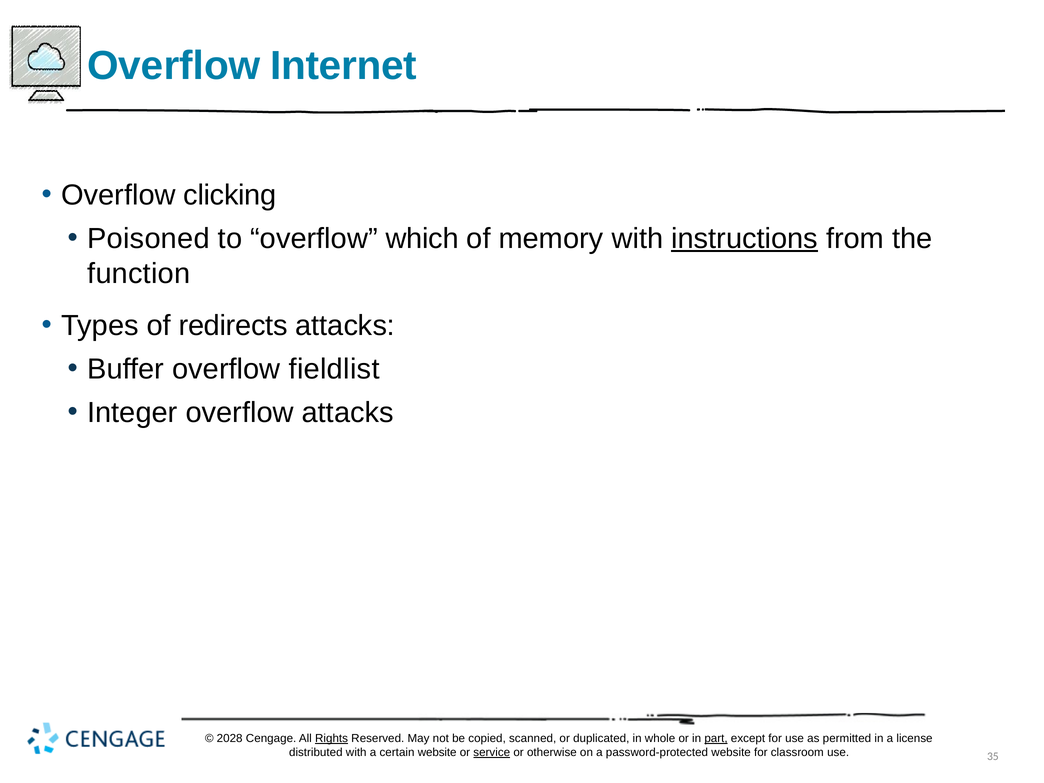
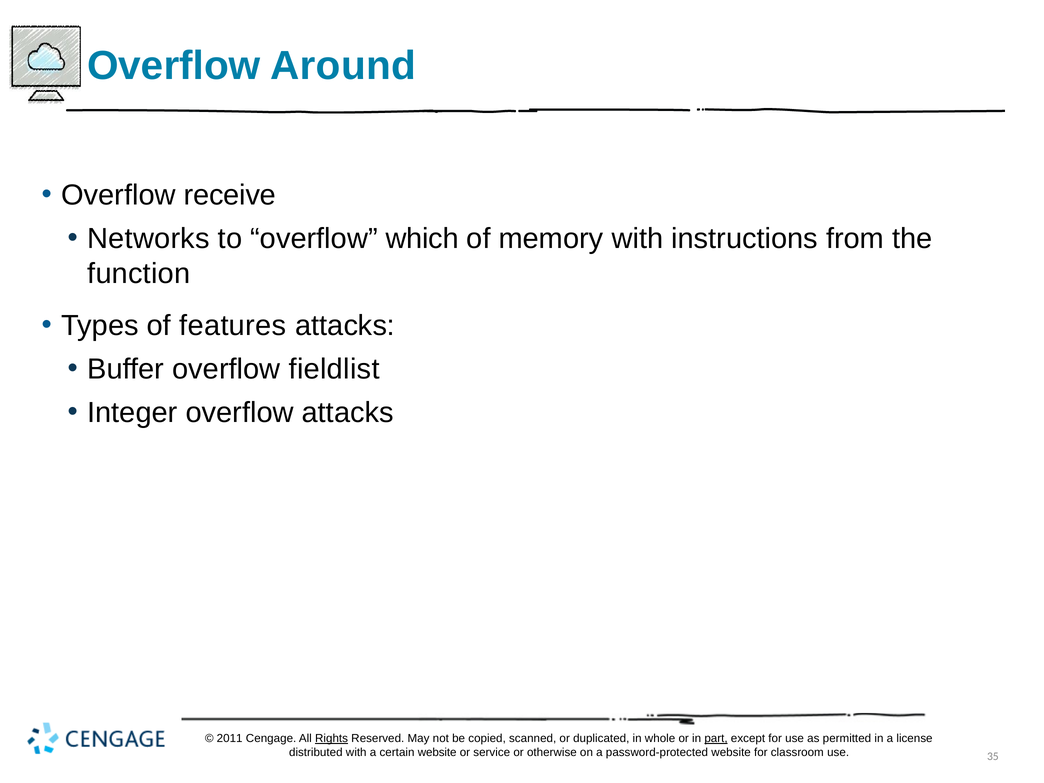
Internet: Internet -> Around
clicking: clicking -> receive
Poisoned: Poisoned -> Networks
instructions underline: present -> none
redirects: redirects -> features
2028: 2028 -> 2011
service underline: present -> none
